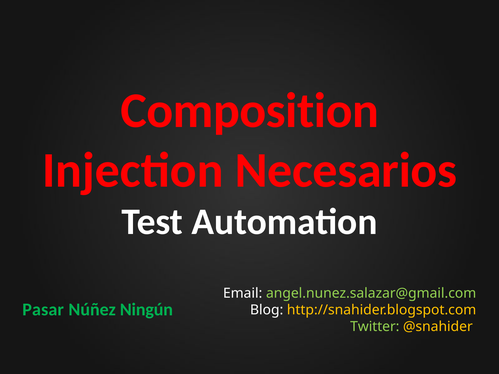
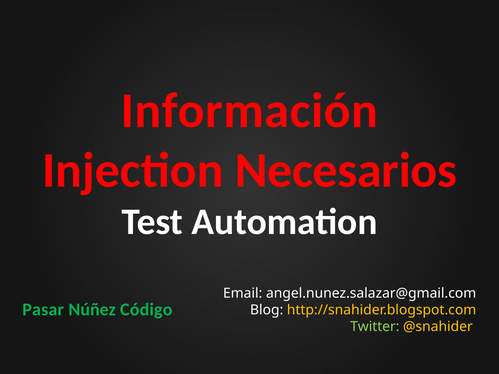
Composition: Composition -> Información
angel.nunez.salazar@gmail.com colour: light green -> white
Ningún: Ningún -> Código
